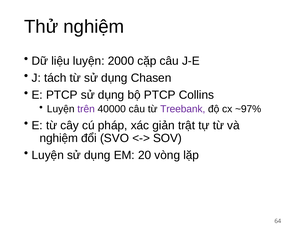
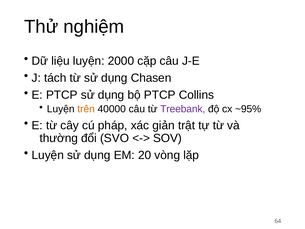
trên colour: purple -> orange
~97%: ~97% -> ~95%
nghiệm at (59, 138): nghiệm -> thường
